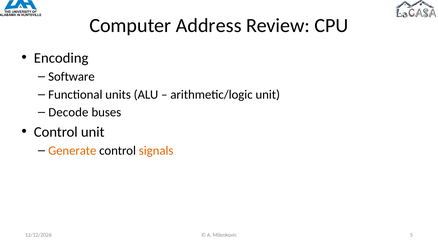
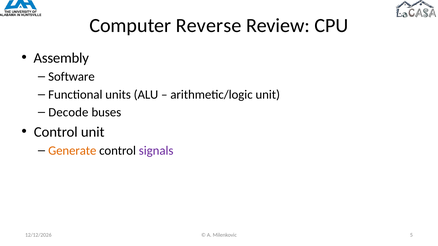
Address: Address -> Reverse
Encoding: Encoding -> Assembly
signals colour: orange -> purple
